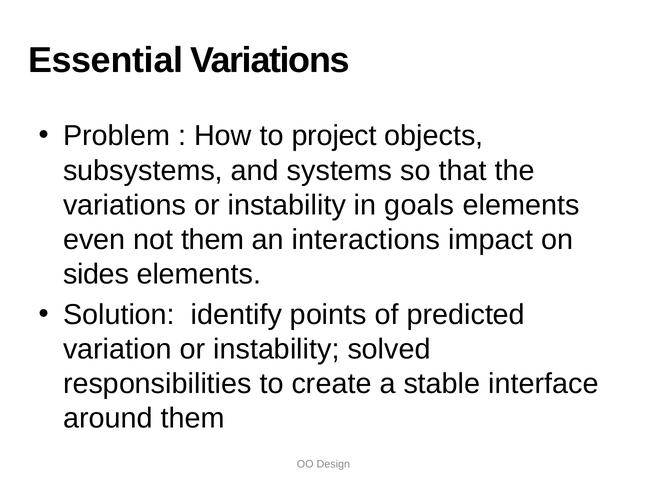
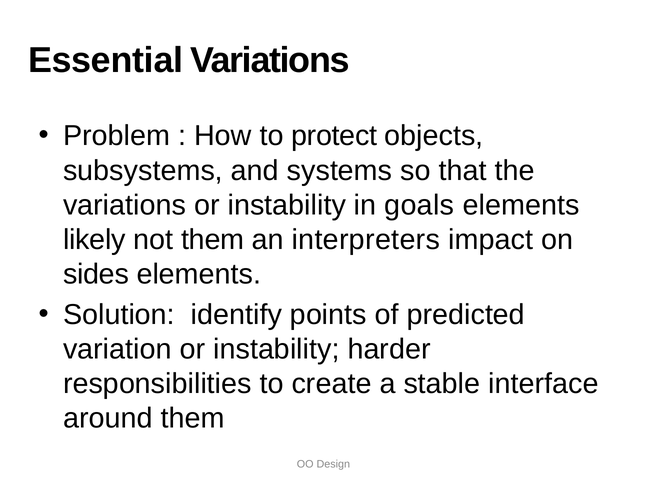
project: project -> protect
even: even -> likely
interactions: interactions -> interpreters
solved: solved -> harder
